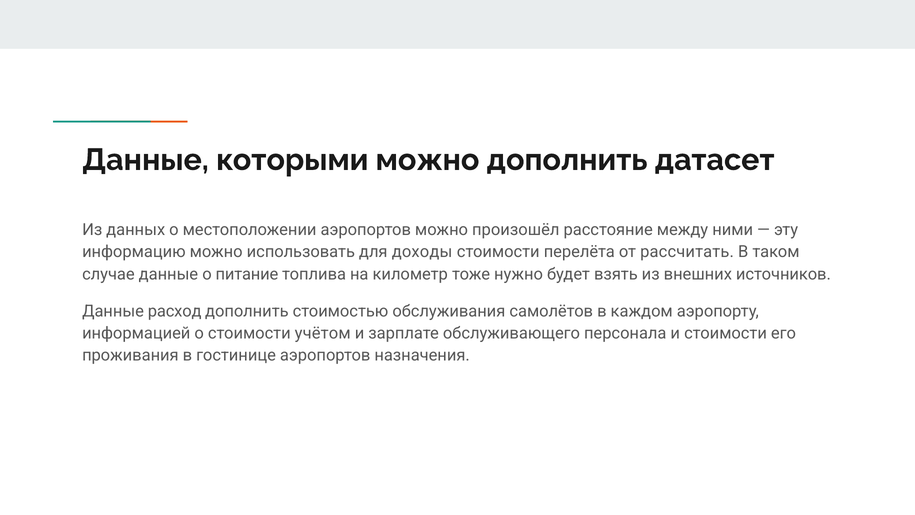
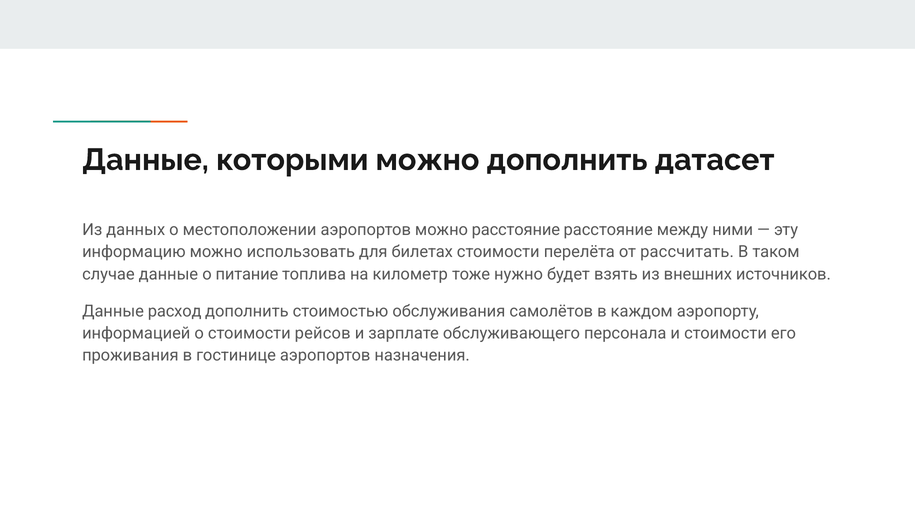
можно произошёл: произошёл -> расстояние
доходы: доходы -> билетах
учётом: учётом -> рейсов
